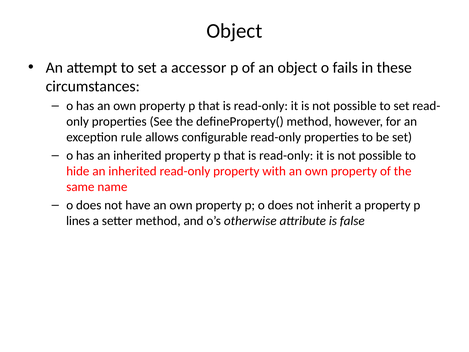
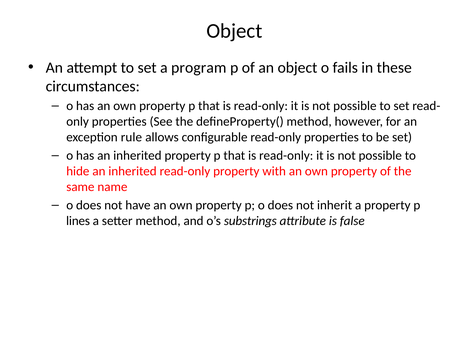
accessor: accessor -> program
otherwise: otherwise -> substrings
